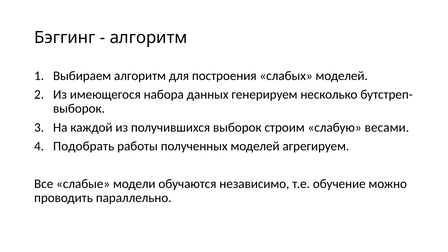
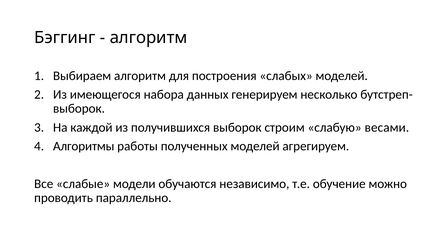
Подобрать: Подобрать -> Алгоритмы
